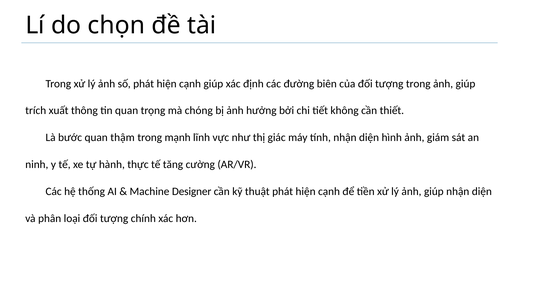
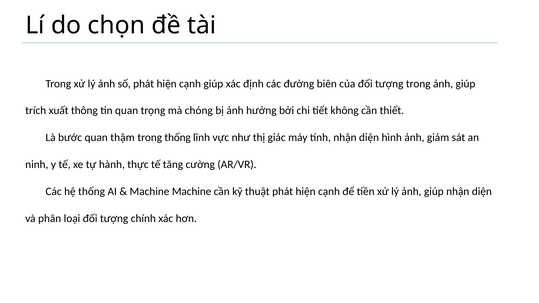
trong mạnh: mạnh -> thống
Machine Designer: Designer -> Machine
